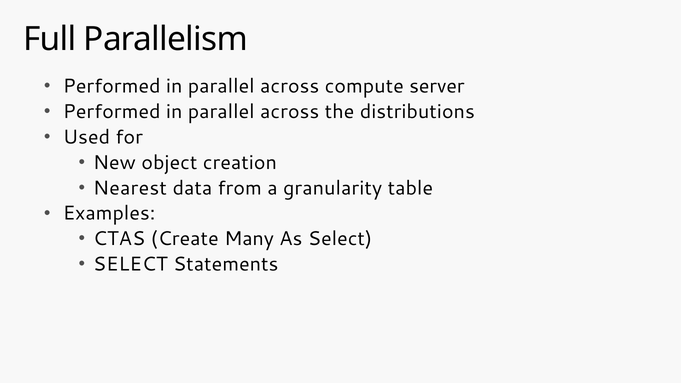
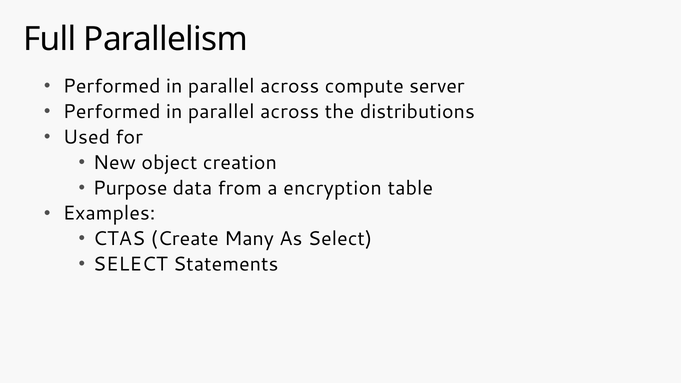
Nearest: Nearest -> Purpose
granularity: granularity -> encryption
